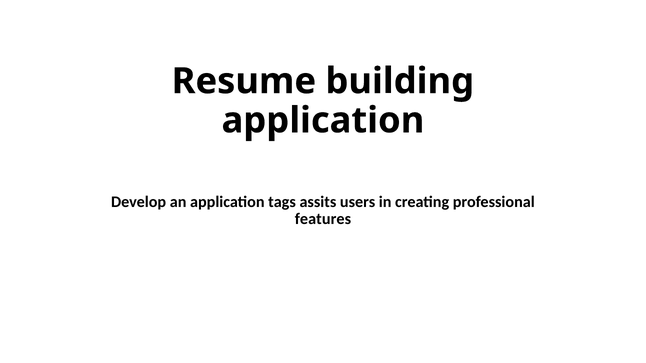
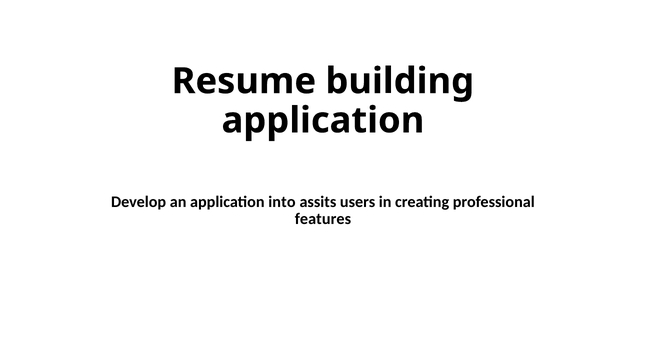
tags: tags -> into
